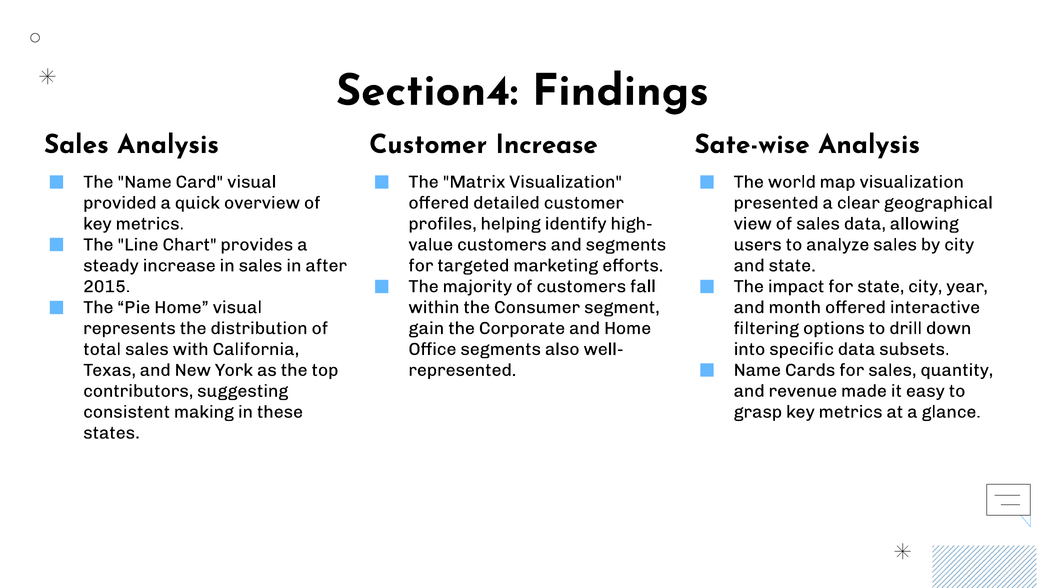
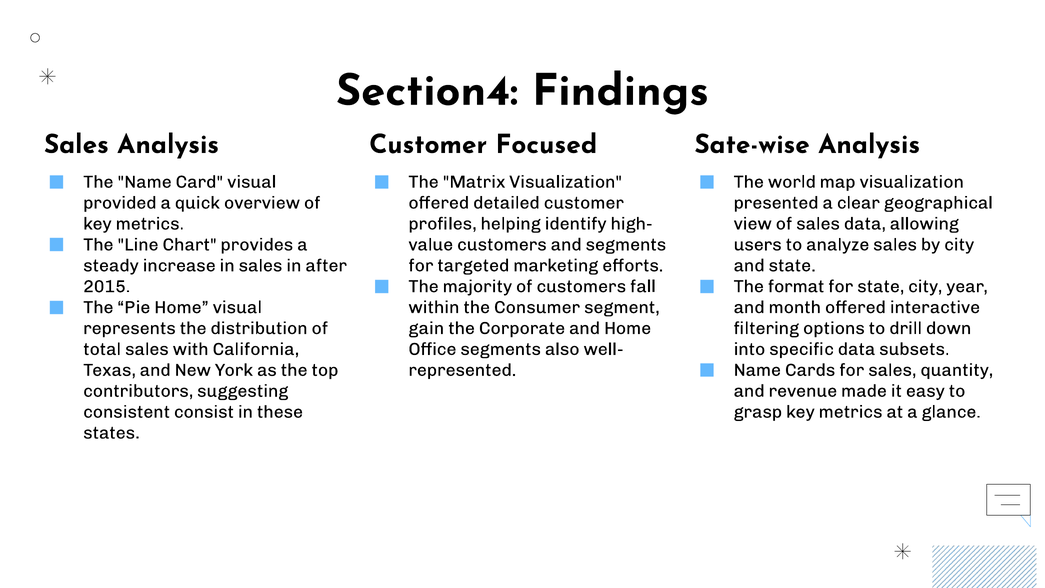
Customer Increase: Increase -> Focused
impact: impact -> format
making: making -> consist
